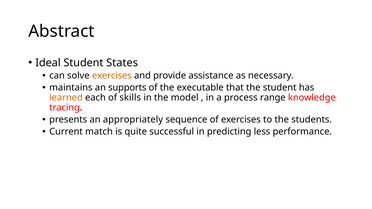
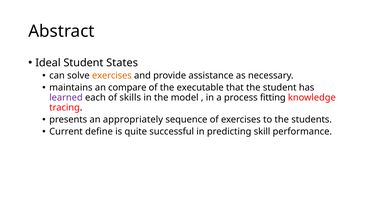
supports: supports -> compare
learned colour: orange -> purple
range: range -> fitting
match: match -> define
less: less -> skill
